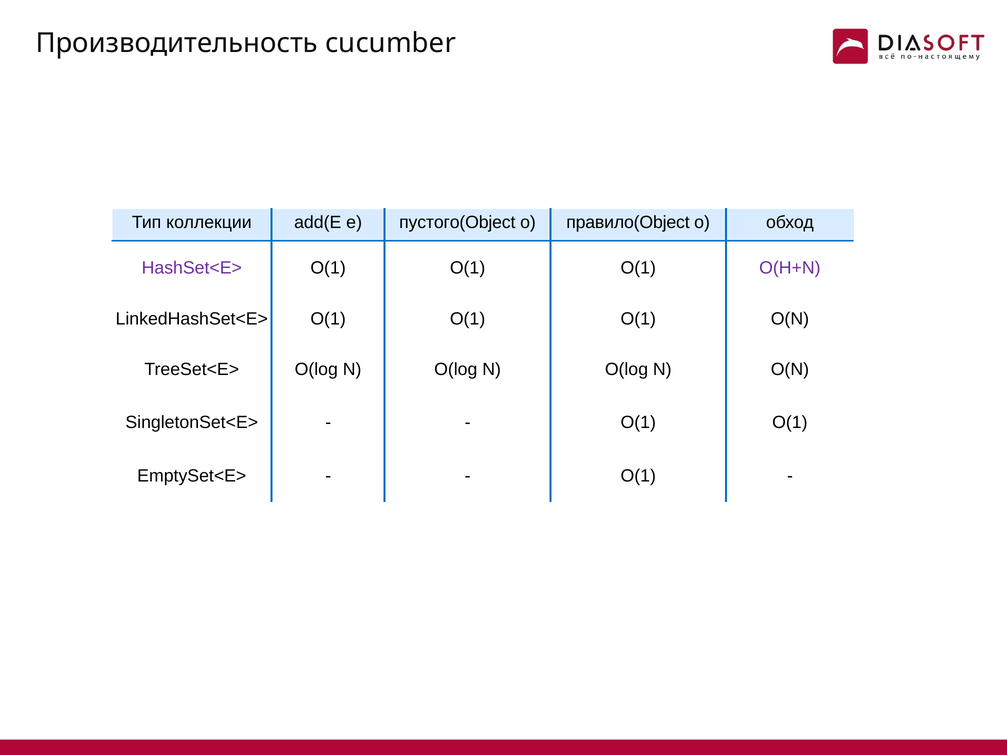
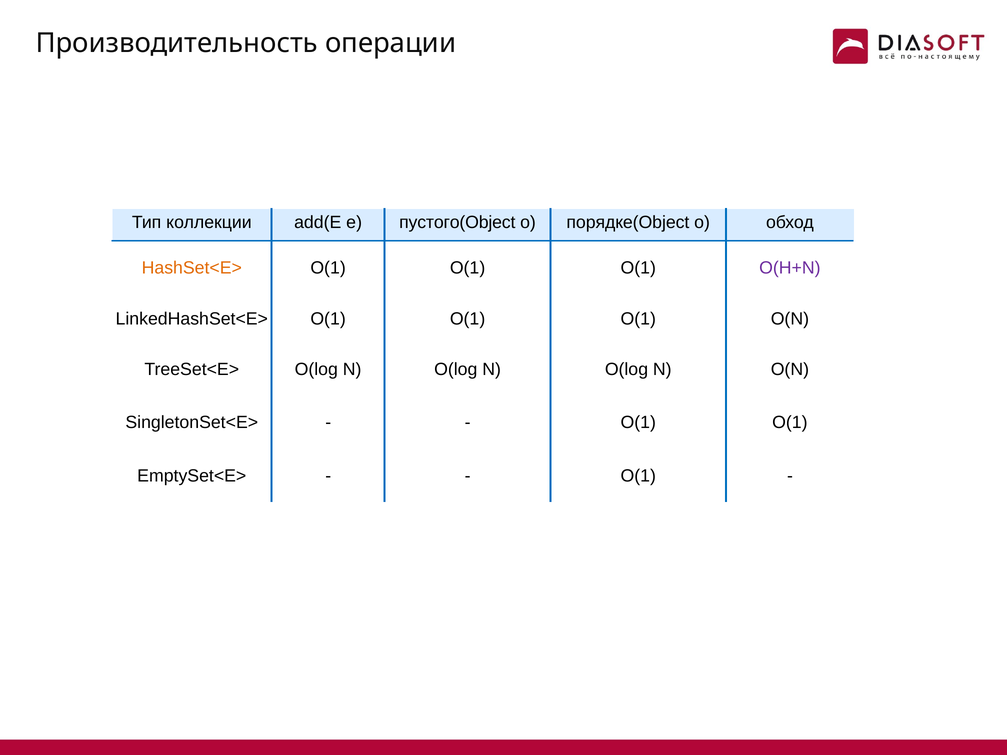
cucumber: cucumber -> операции
правило(Object: правило(Object -> порядке(Object
HashSet<E> colour: purple -> orange
